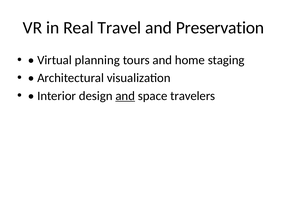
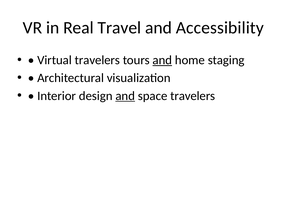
Preservation: Preservation -> Accessibility
Virtual planning: planning -> travelers
and at (162, 60) underline: none -> present
